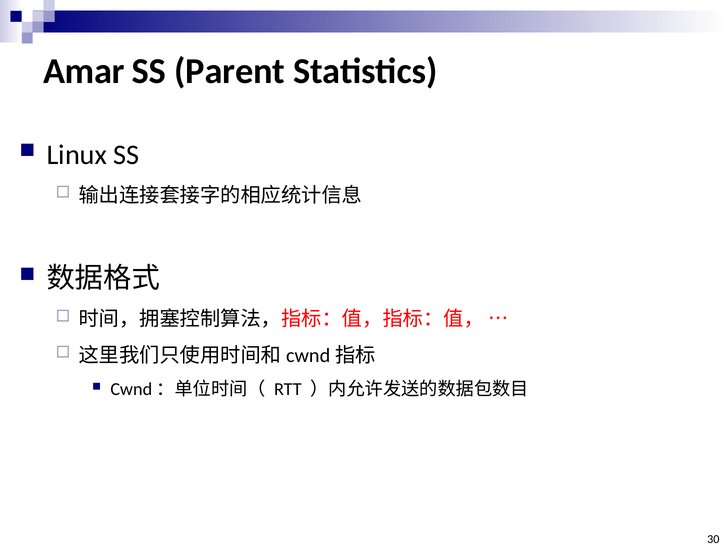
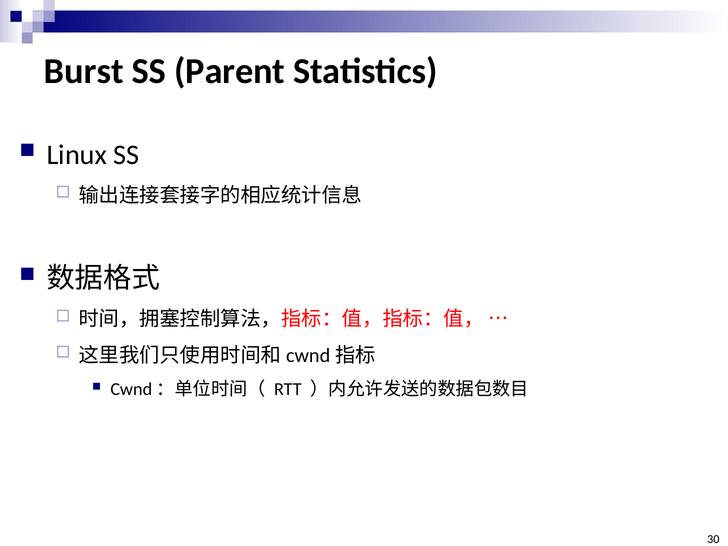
Amar: Amar -> Burst
